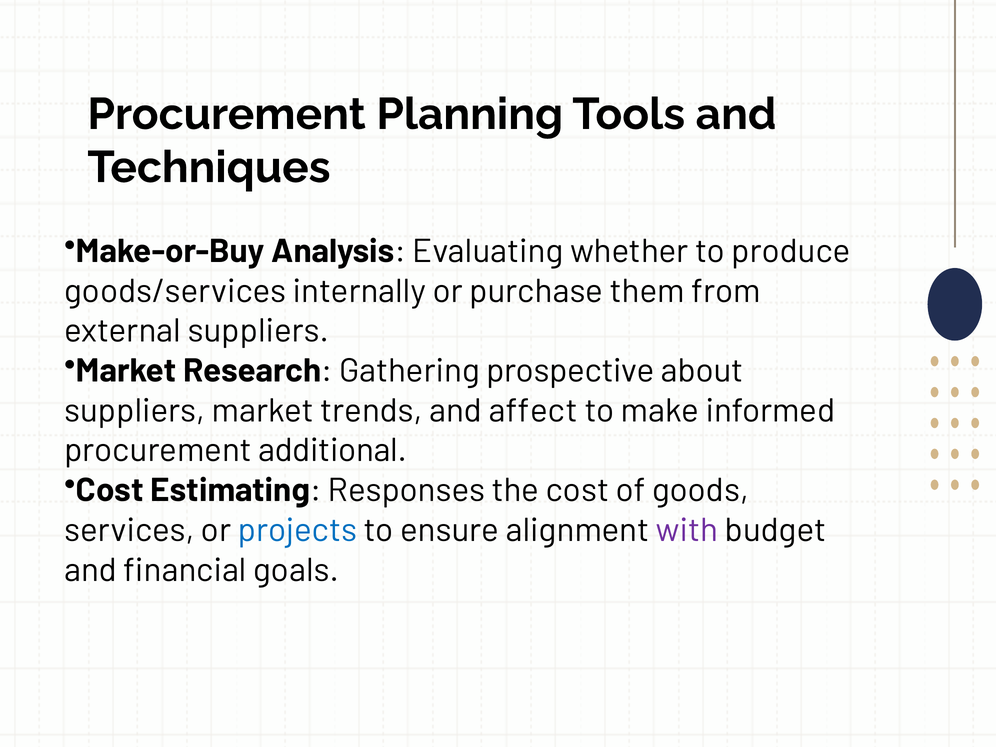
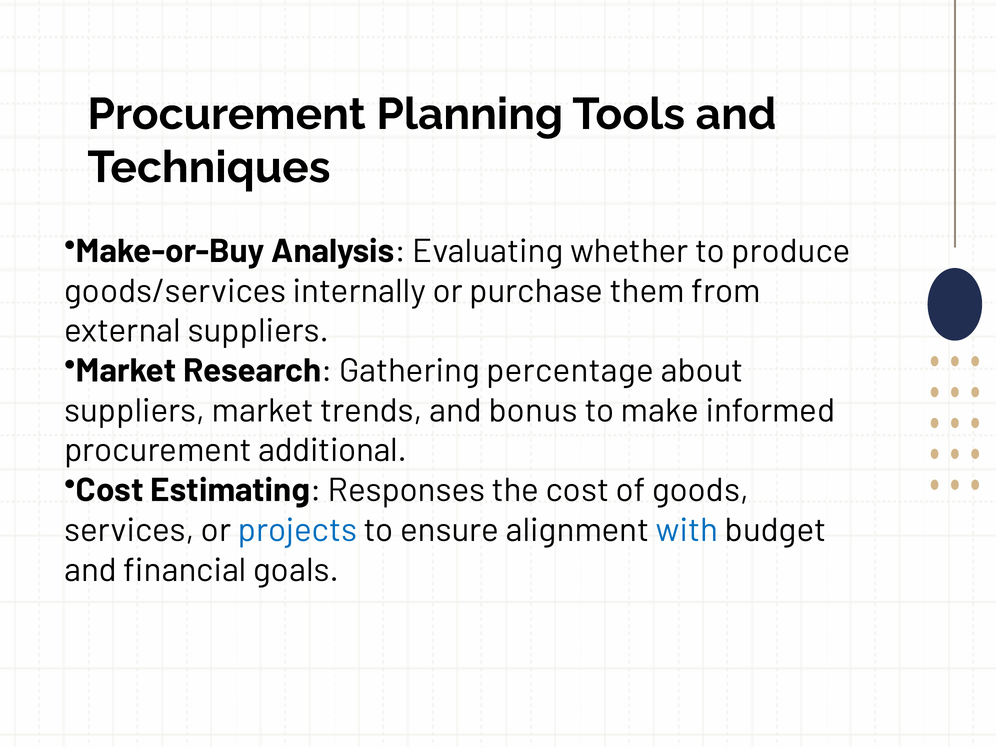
prospective: prospective -> percentage
affect: affect -> bonus
with colour: purple -> blue
